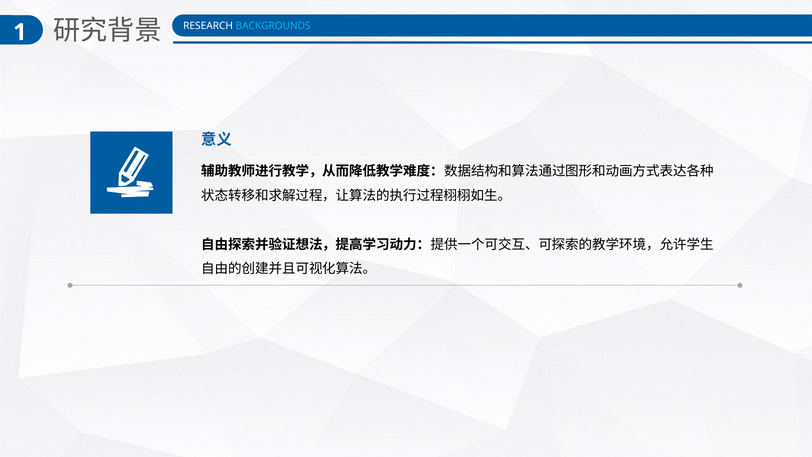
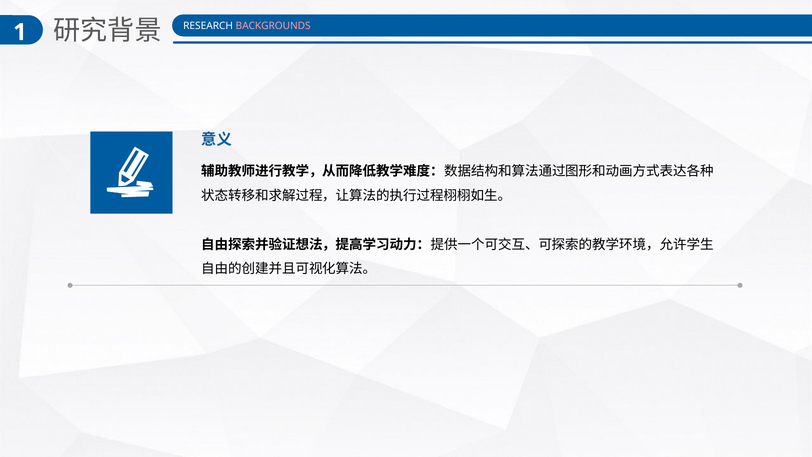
BACKGROUNDS colour: light blue -> pink
